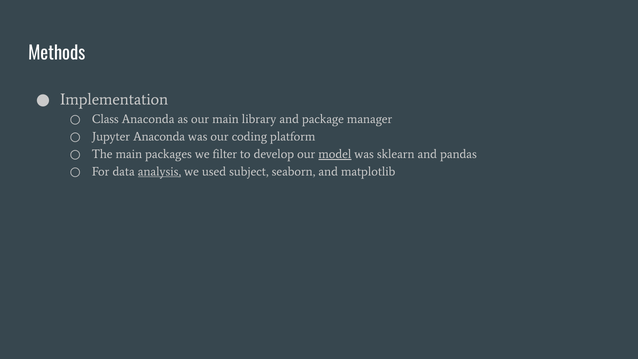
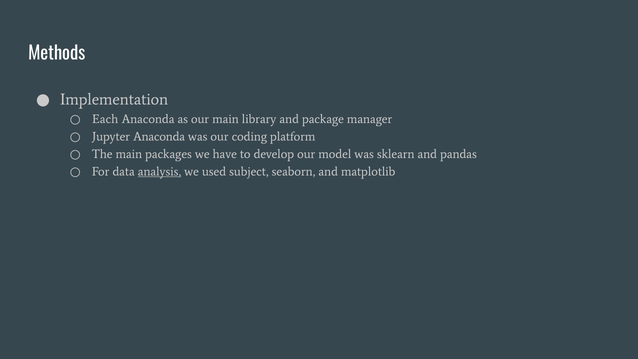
Class: Class -> Each
filter: filter -> have
model underline: present -> none
